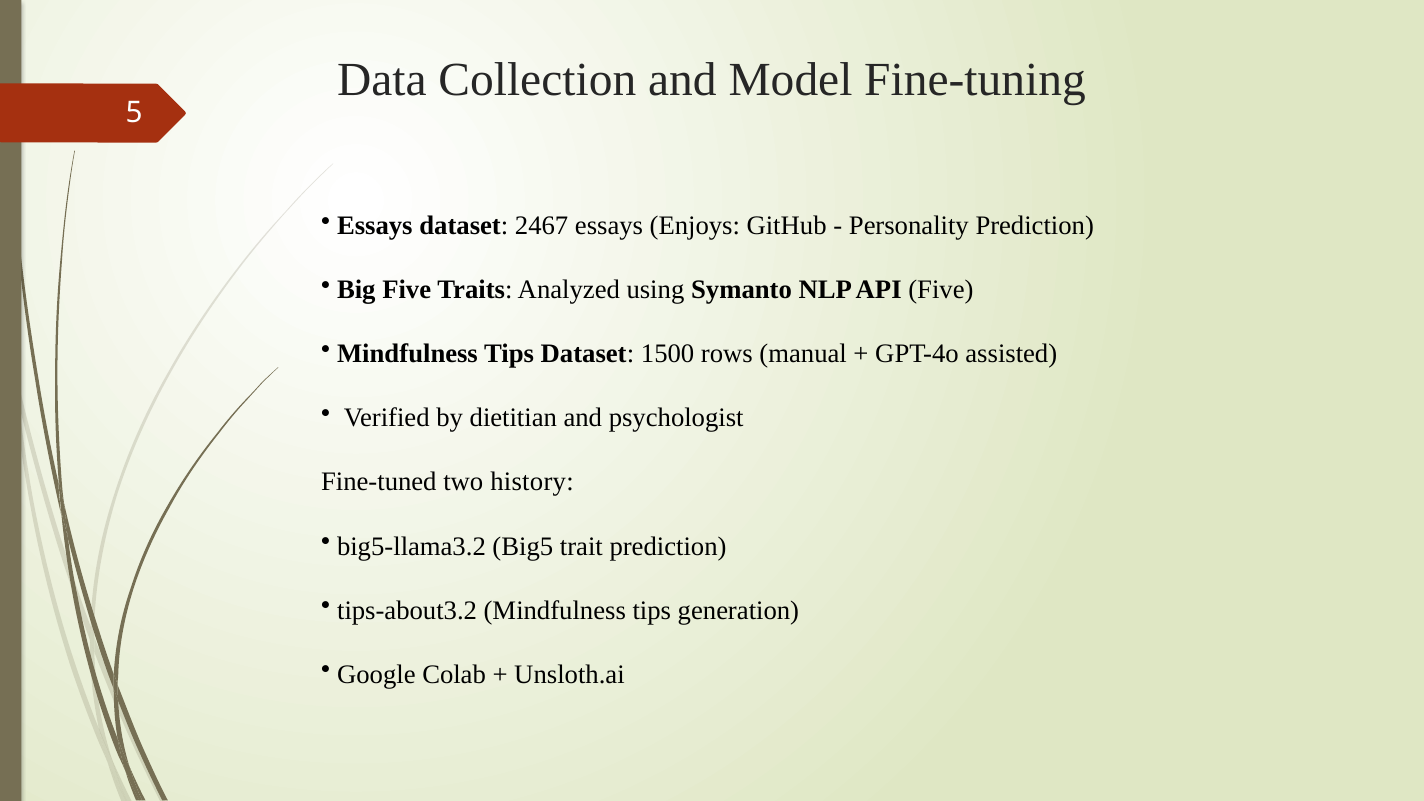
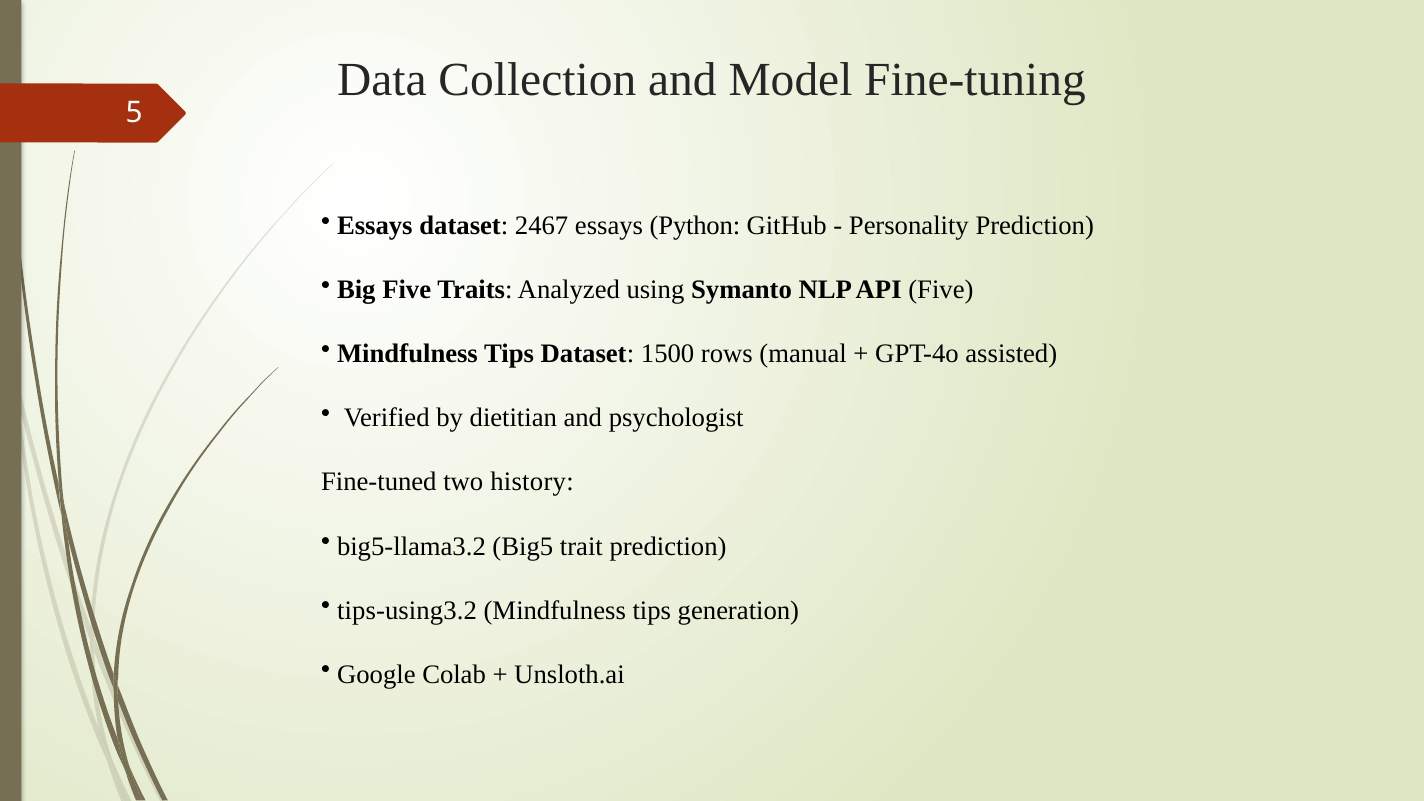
Enjoys: Enjoys -> Python
tips-about3.2: tips-about3.2 -> tips-using3.2
